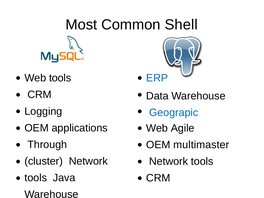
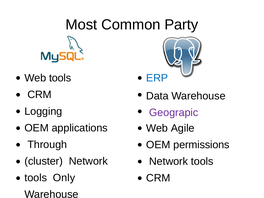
Shell: Shell -> Party
Geograpic colour: blue -> purple
multimaster: multimaster -> permissions
Java: Java -> Only
